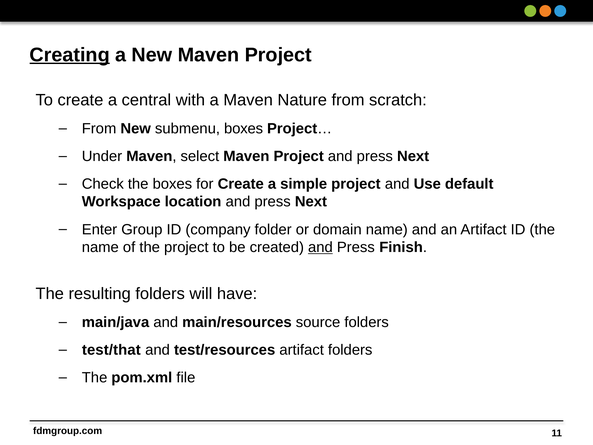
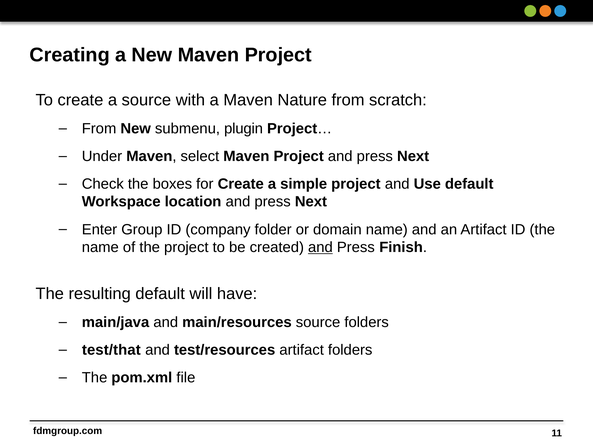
Creating underline: present -> none
a central: central -> source
submenu boxes: boxes -> plugin
resulting folders: folders -> default
